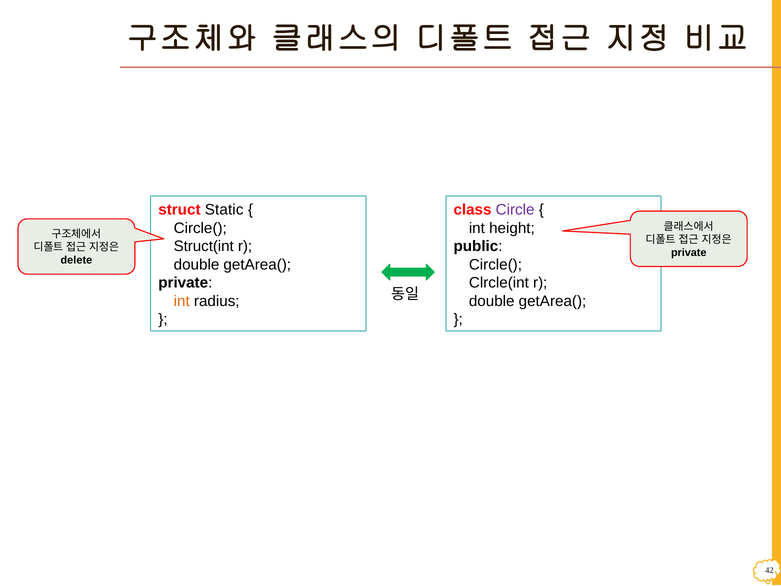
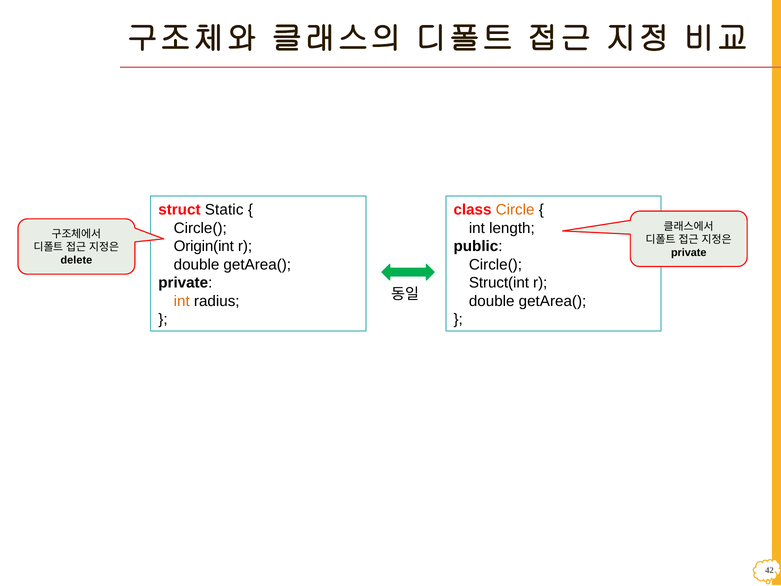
Circle colour: purple -> orange
height: height -> length
Struct(int: Struct(int -> Origin(int
Clrcle(int: Clrcle(int -> Struct(int
